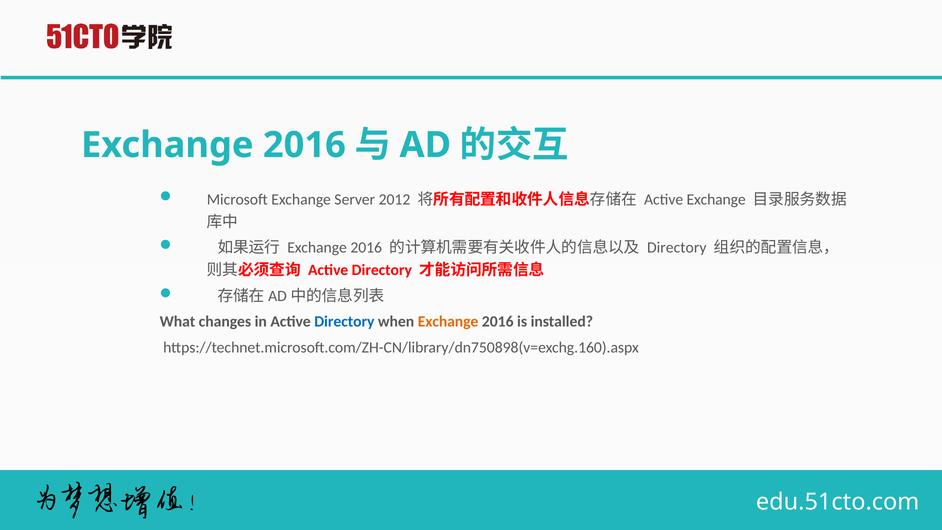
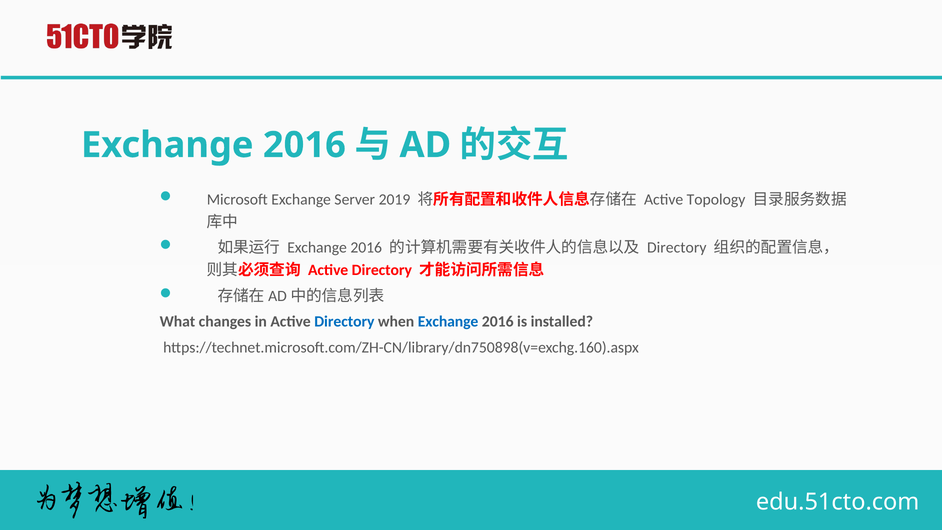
2012: 2012 -> 2019
Active Exchange: Exchange -> Topology
Exchange at (448, 322) colour: orange -> blue
